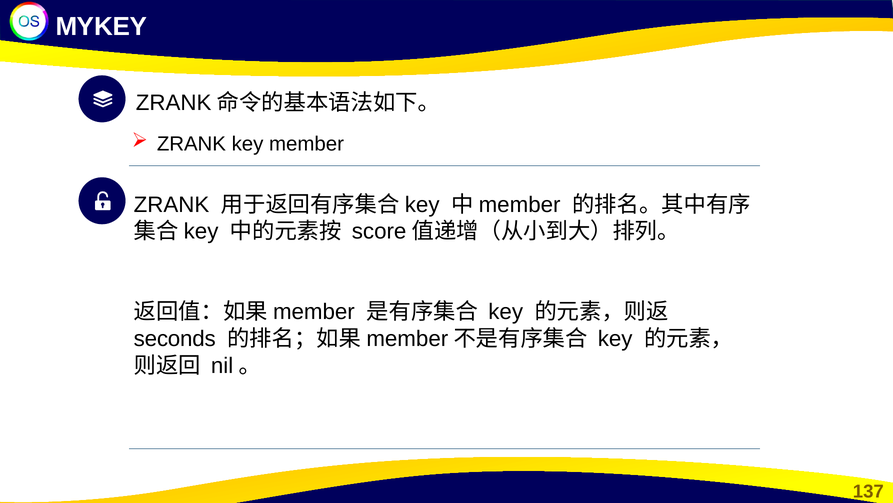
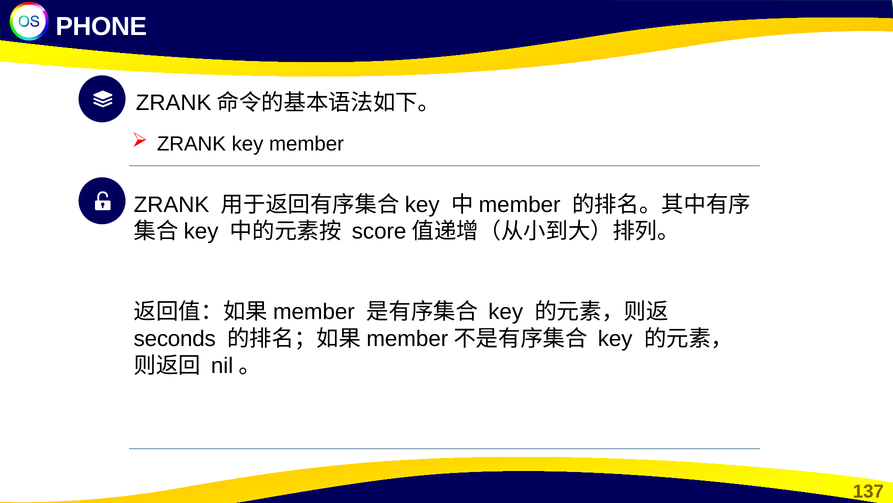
MYKEY: MYKEY -> PHONE
